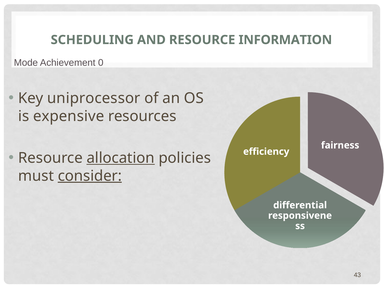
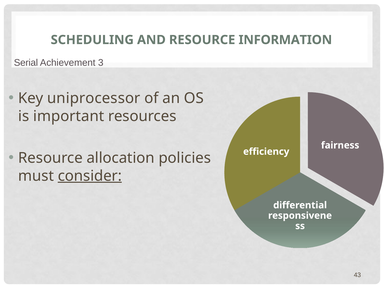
Mode: Mode -> Serial
0: 0 -> 3
expensive: expensive -> important
allocation underline: present -> none
